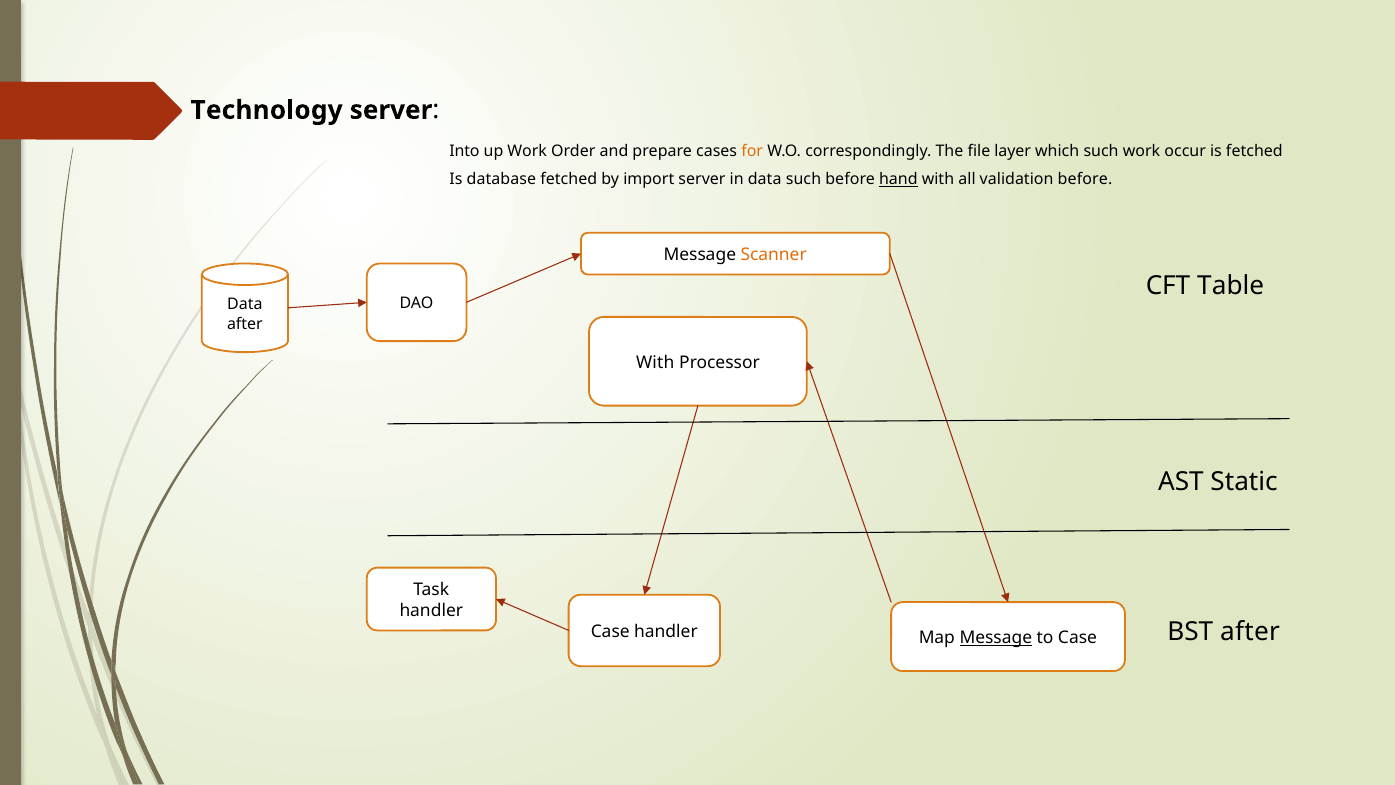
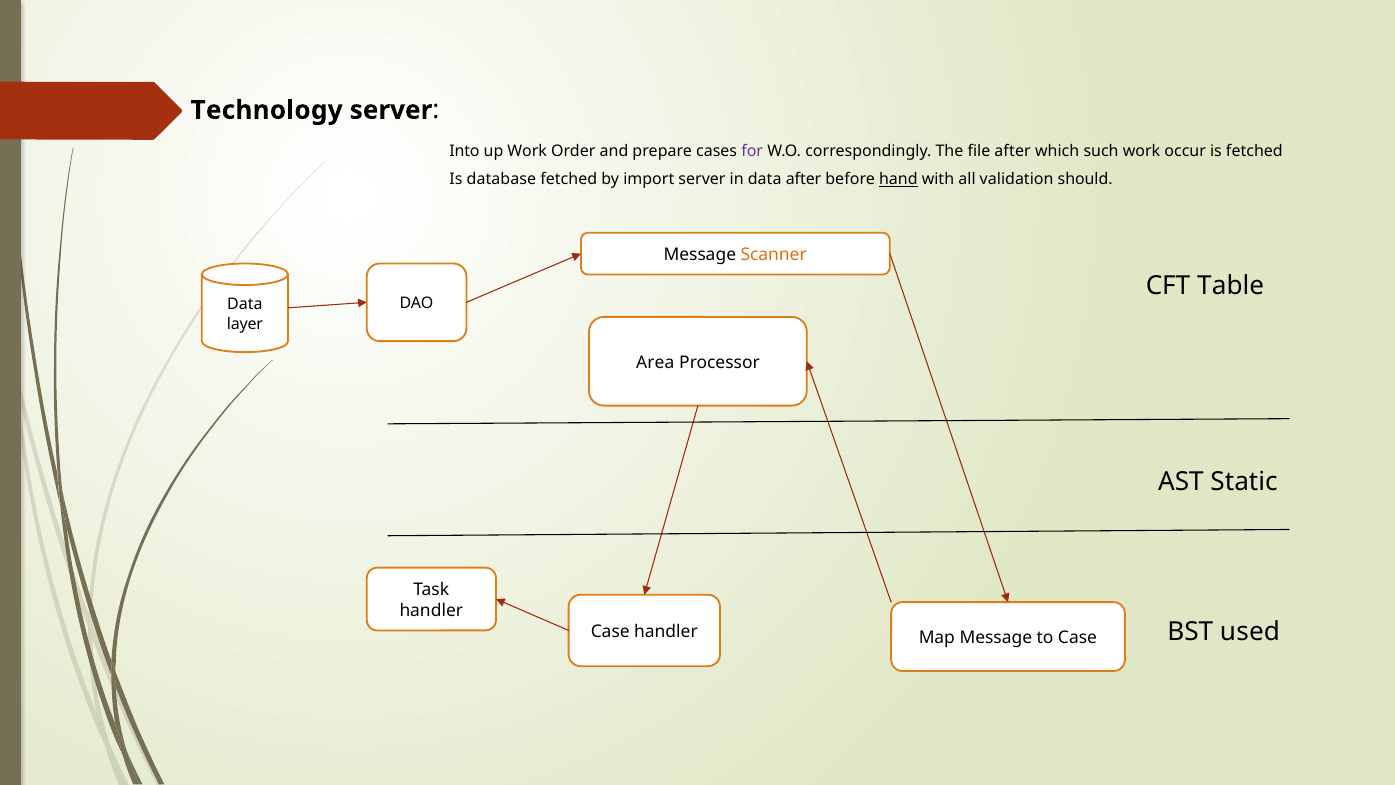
for colour: orange -> purple
file layer: layer -> after
data such: such -> after
validation before: before -> should
after at (245, 324): after -> layer
With at (655, 362): With -> Area
BST after: after -> used
Message at (996, 638) underline: present -> none
